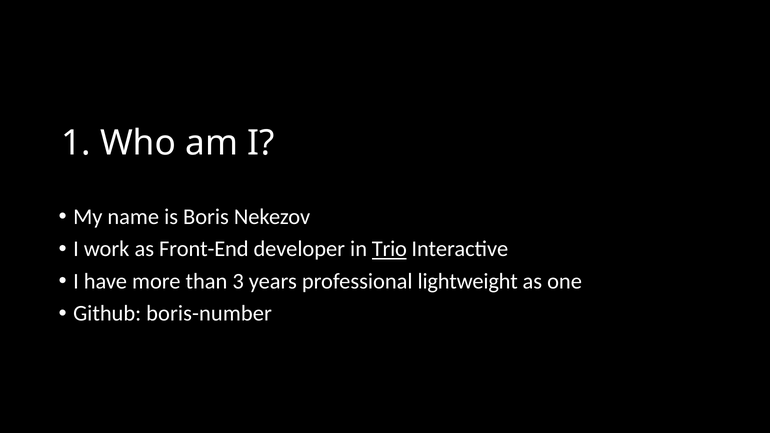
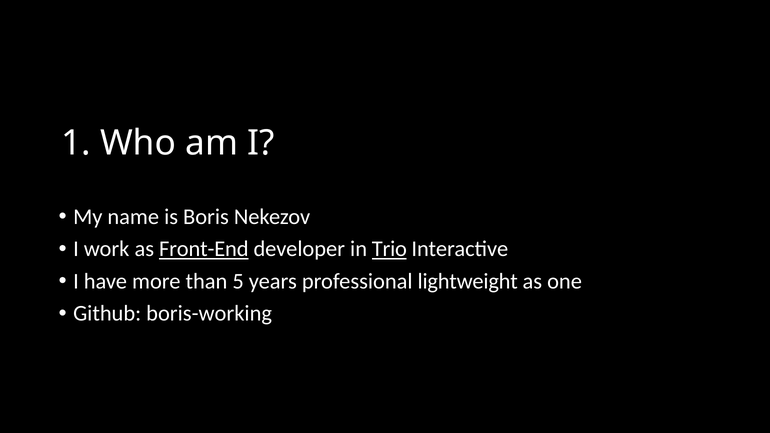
Front-End underline: none -> present
3: 3 -> 5
boris-number: boris-number -> boris-working
